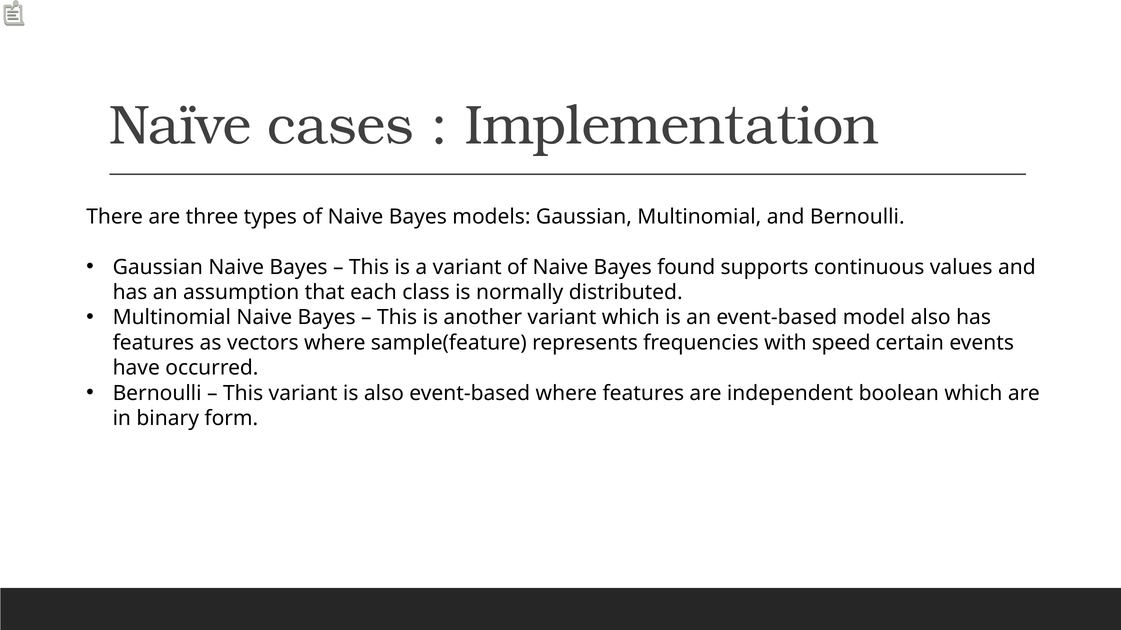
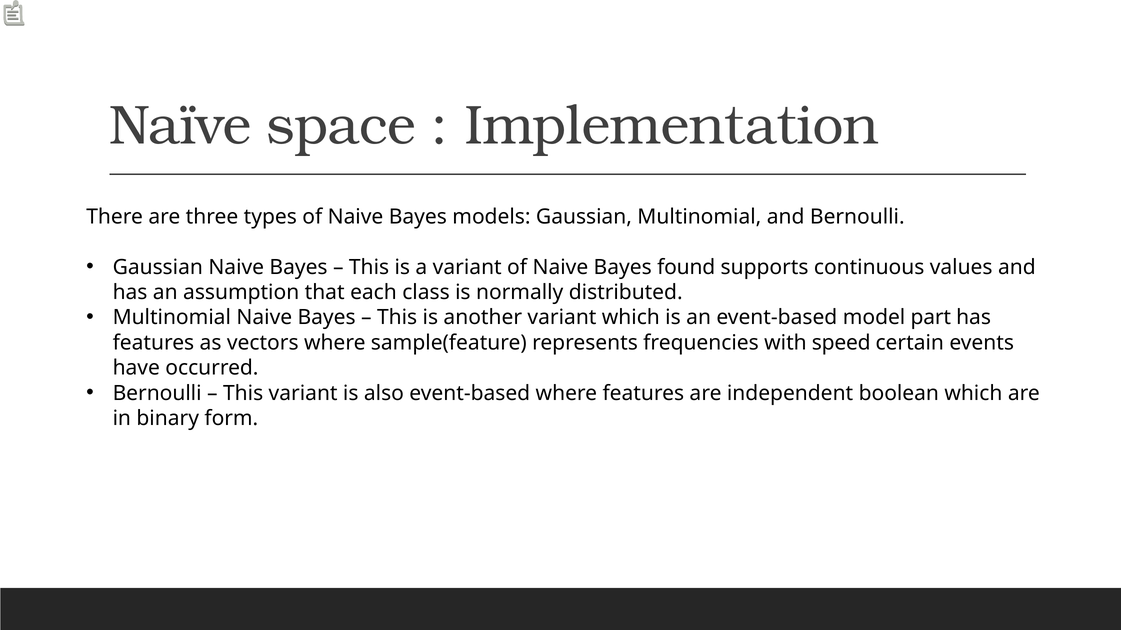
cases: cases -> space
model also: also -> part
